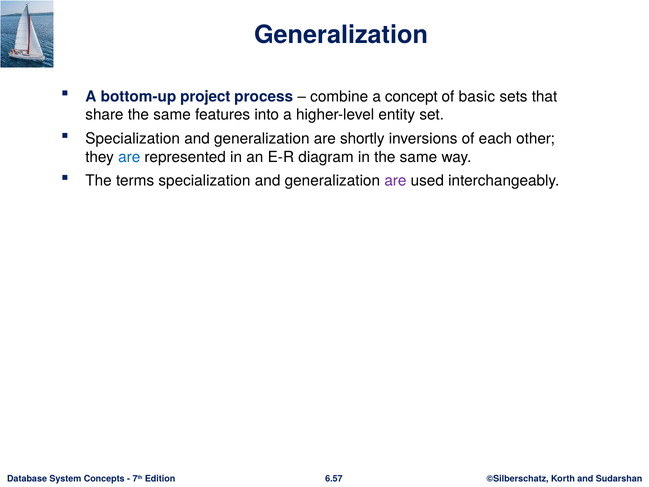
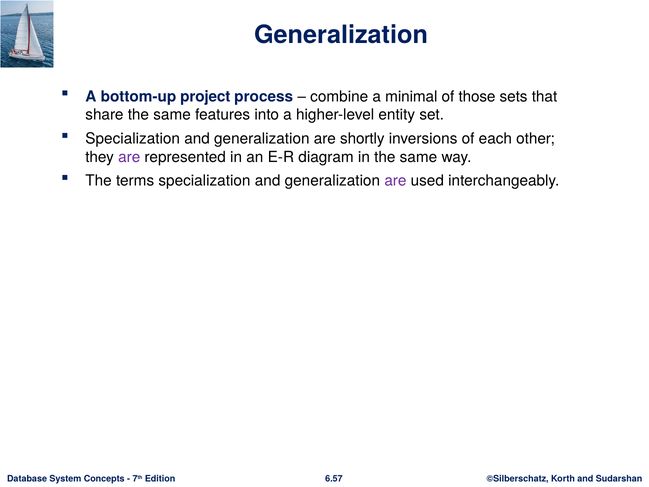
concept: concept -> minimal
basic: basic -> those
are at (129, 157) colour: blue -> purple
